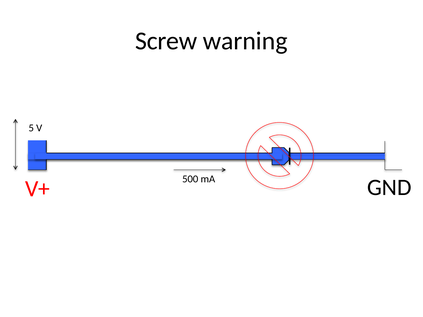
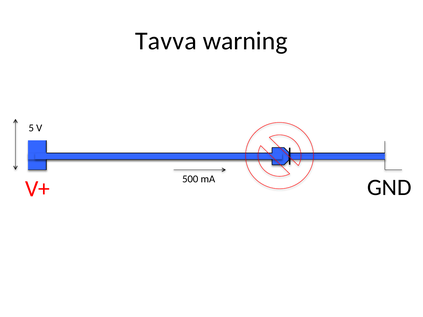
Screw: Screw -> Tavva
